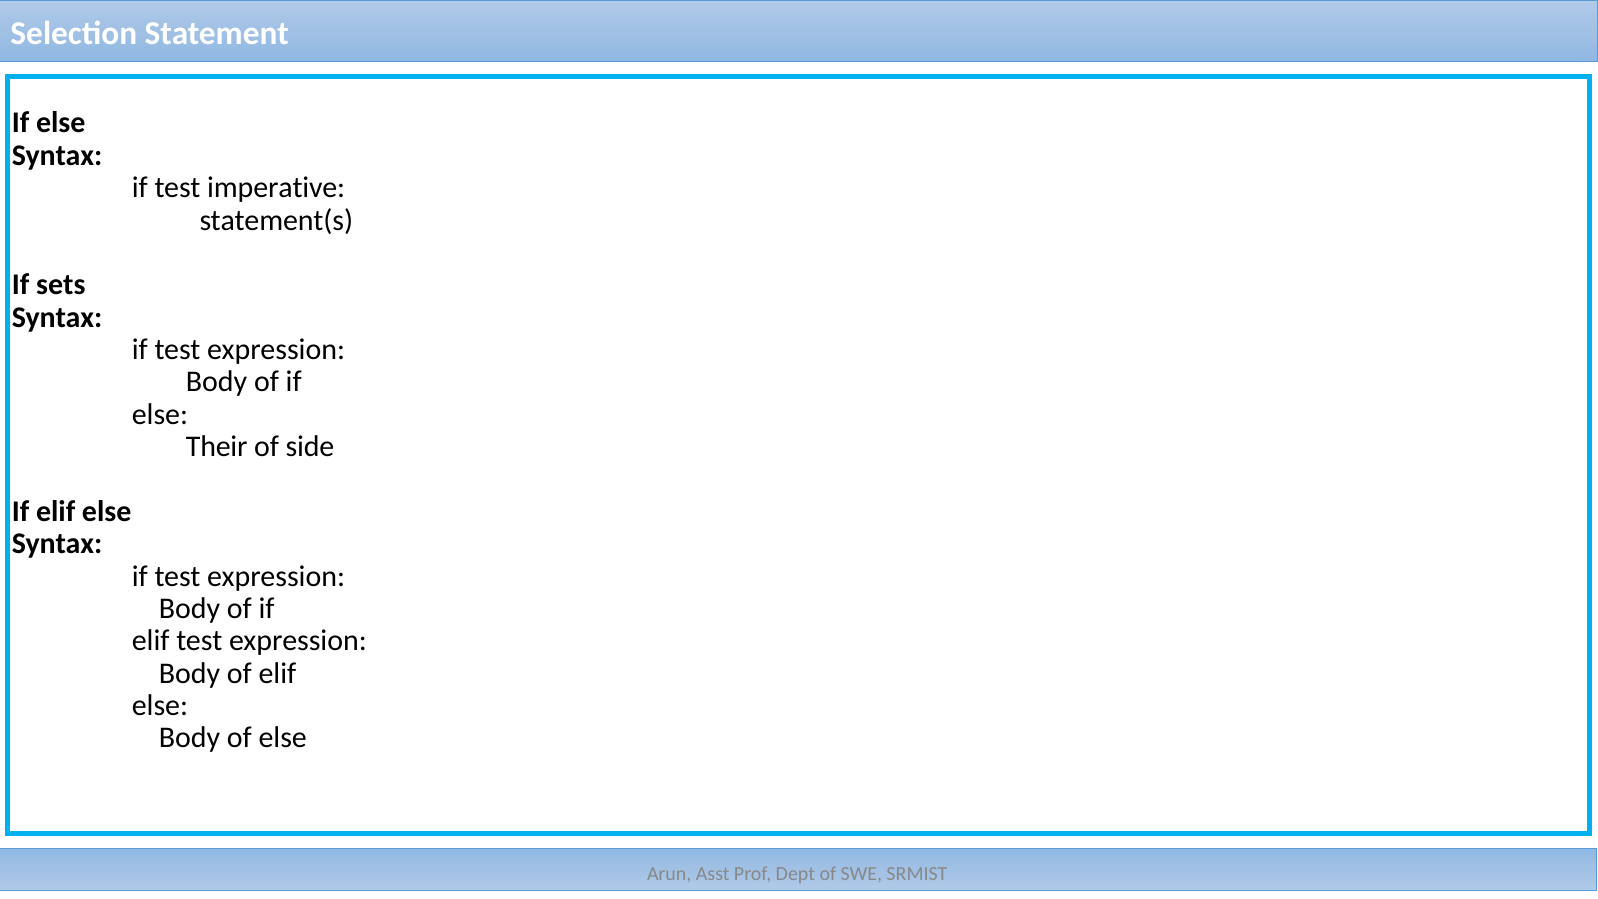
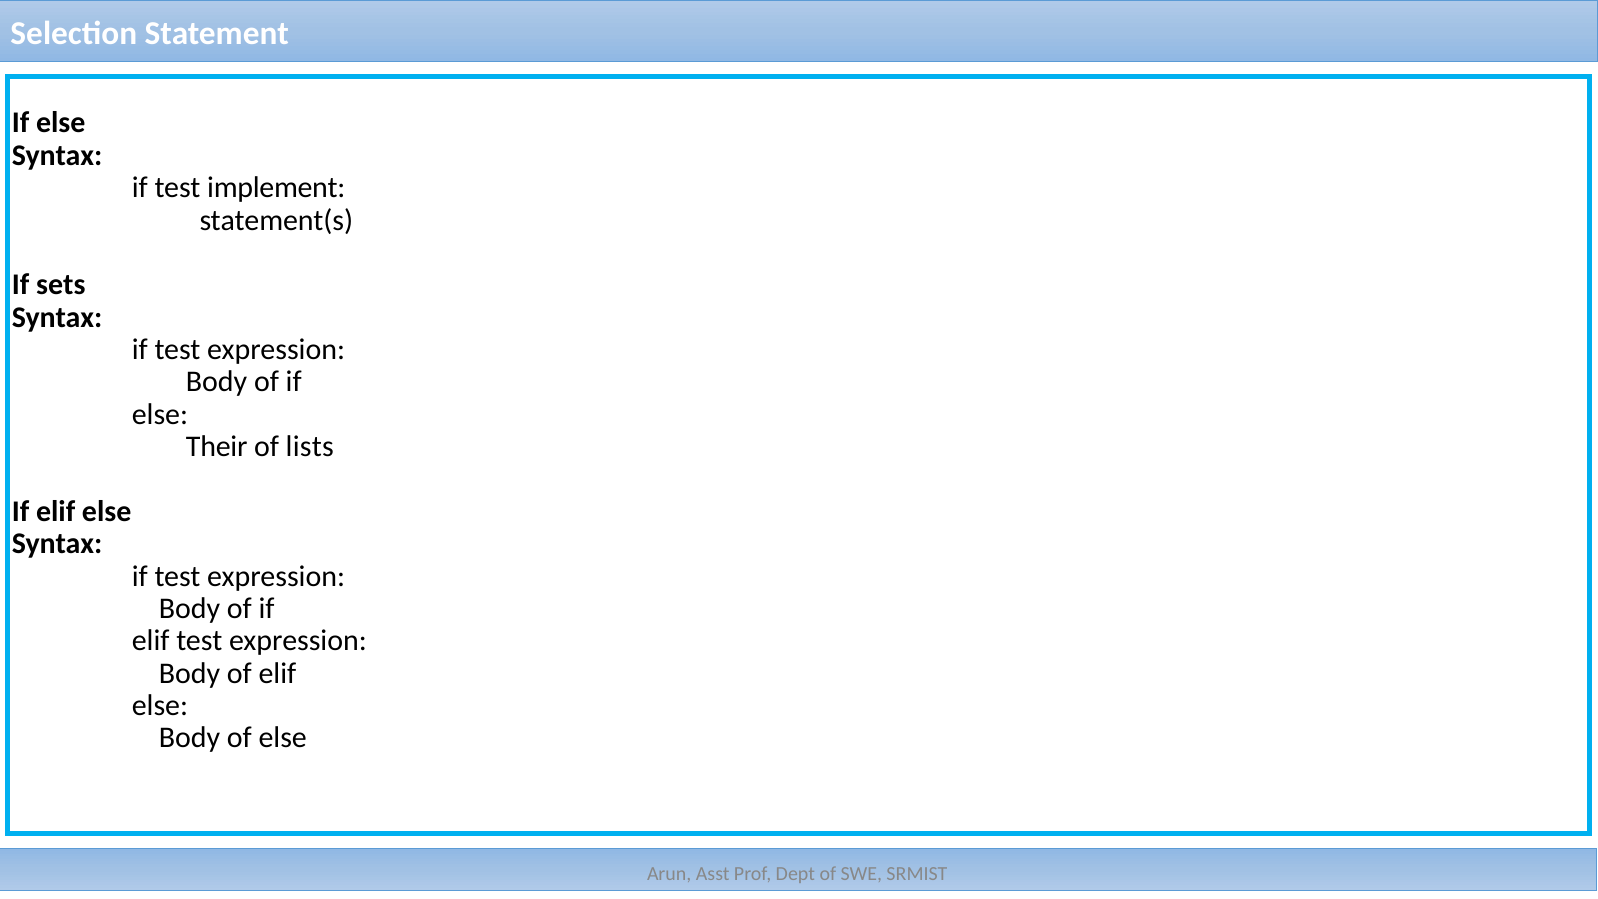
imperative: imperative -> implement
side: side -> lists
